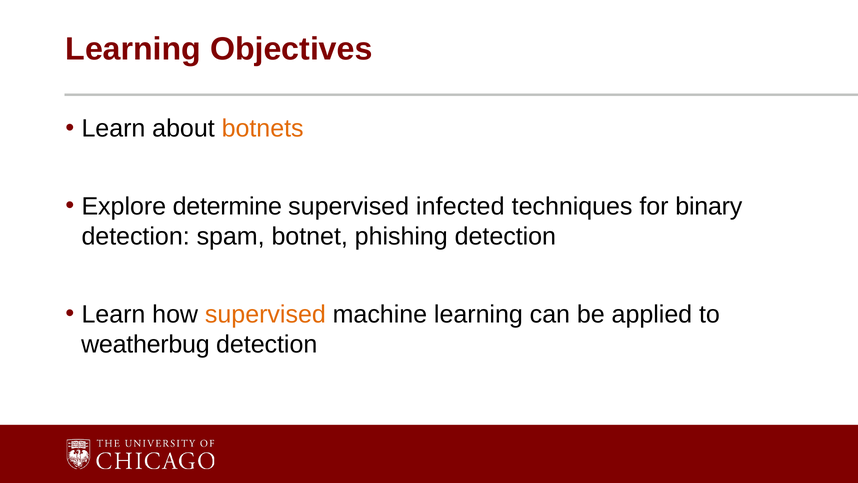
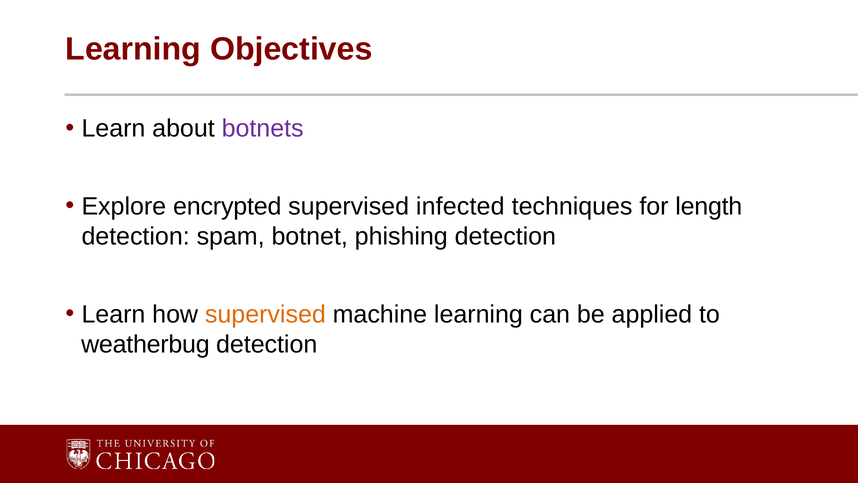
botnets colour: orange -> purple
determine: determine -> encrypted
binary: binary -> length
